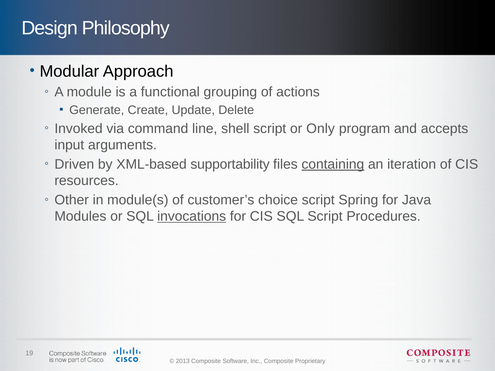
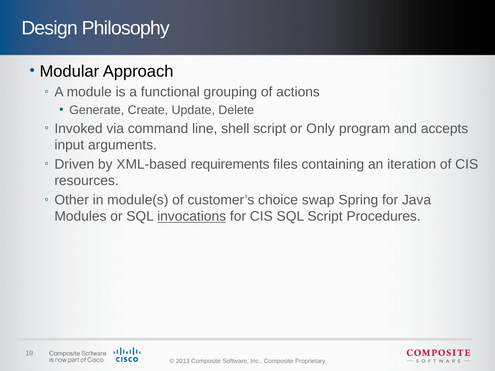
supportability: supportability -> requirements
containing underline: present -> none
choice script: script -> swap
